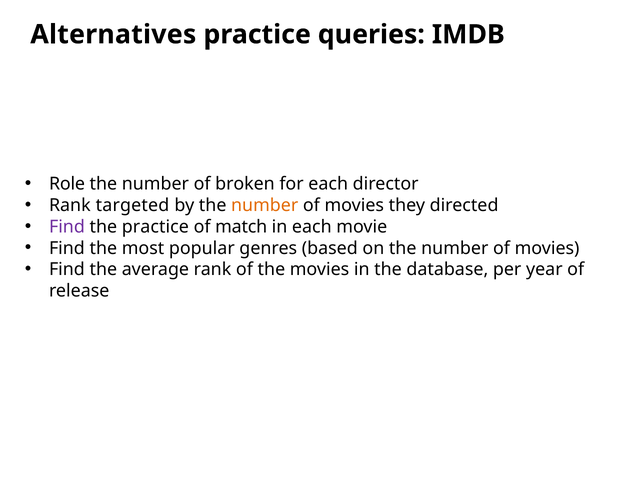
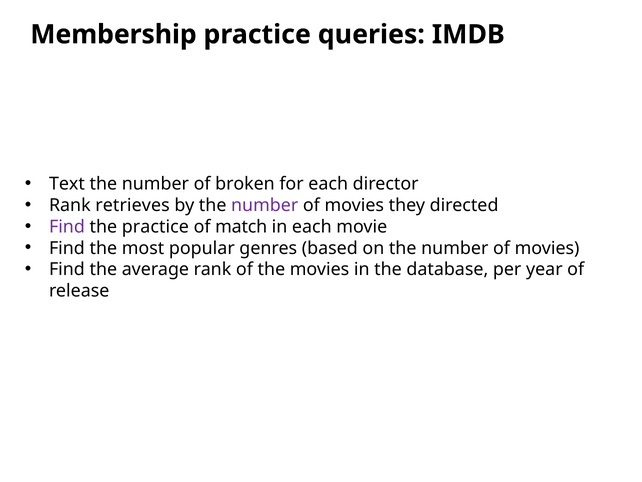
Alternatives: Alternatives -> Membership
Role: Role -> Text
targeted: targeted -> retrieves
number at (265, 205) colour: orange -> purple
